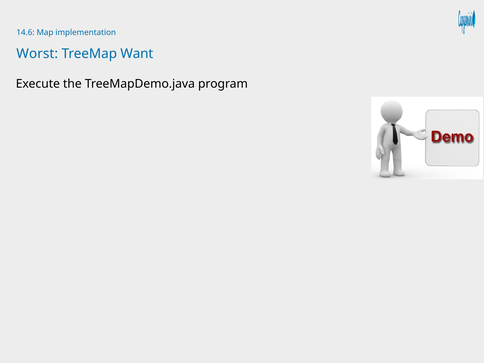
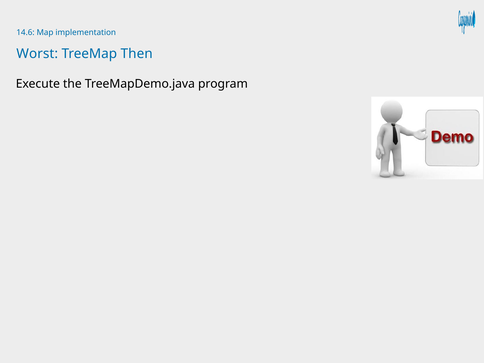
Want: Want -> Then
